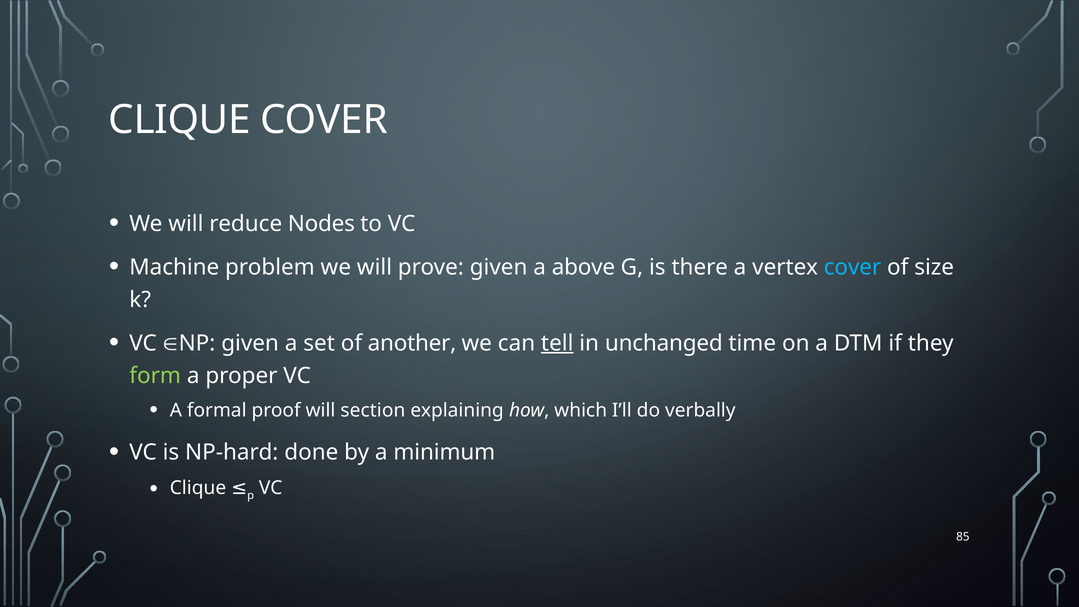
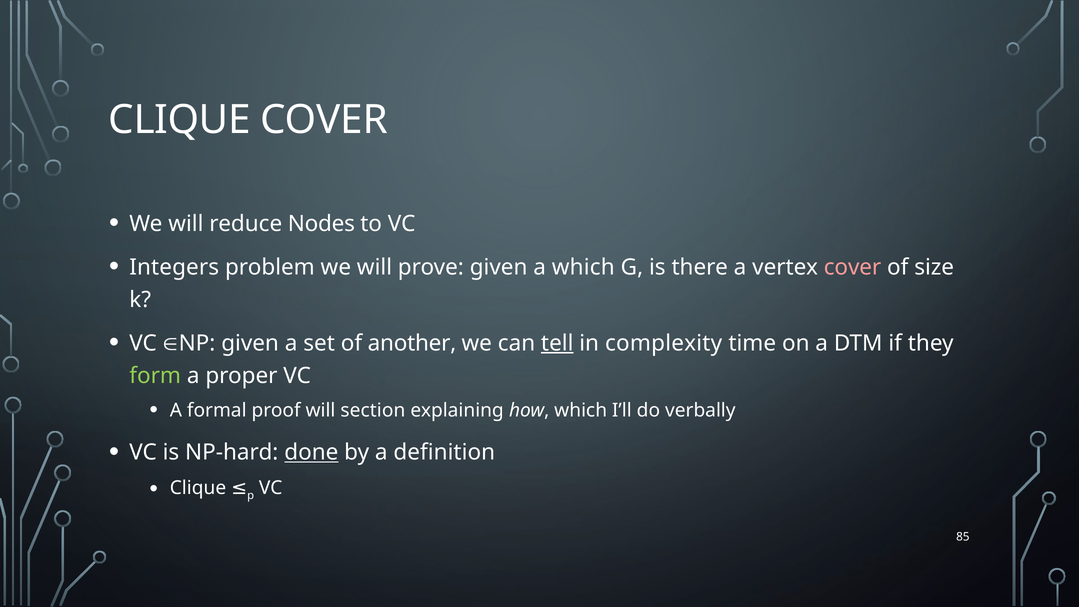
Machine: Machine -> Integers
a above: above -> which
cover at (853, 267) colour: light blue -> pink
unchanged: unchanged -> complexity
done underline: none -> present
minimum: minimum -> definition
